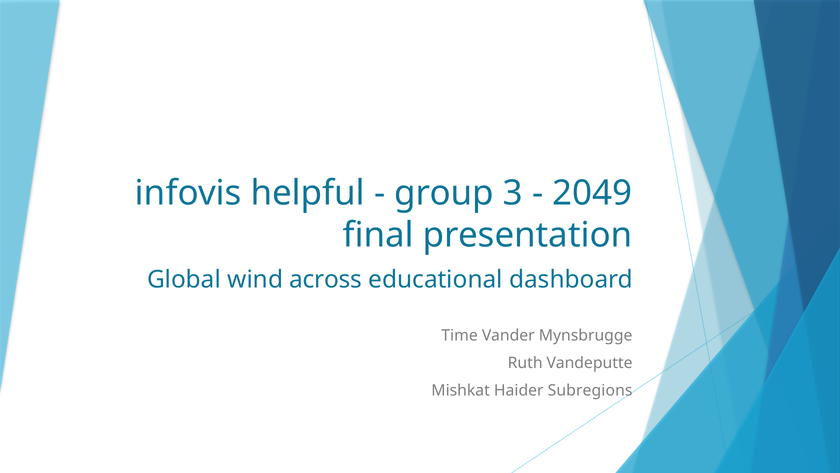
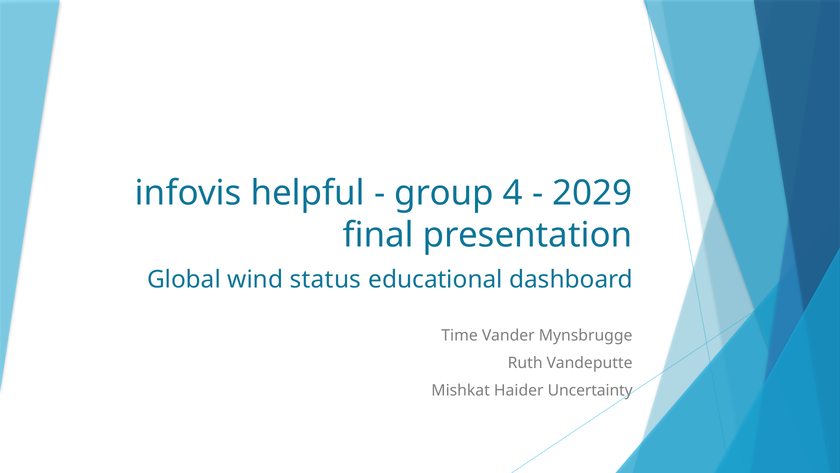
3: 3 -> 4
2049: 2049 -> 2029
across: across -> status
Subregions: Subregions -> Uncertainty
